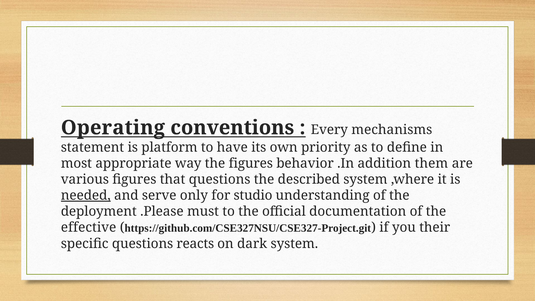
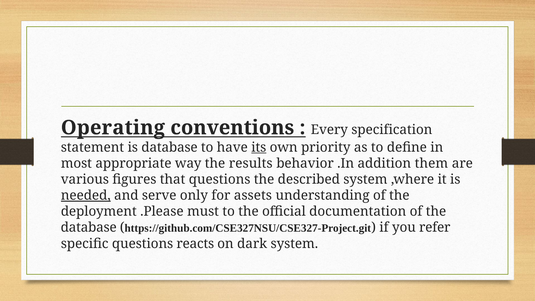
mechanisms: mechanisms -> specification
is platform: platform -> database
its underline: none -> present
the figures: figures -> results
studio: studio -> assets
effective at (89, 228): effective -> database
their: their -> refer
